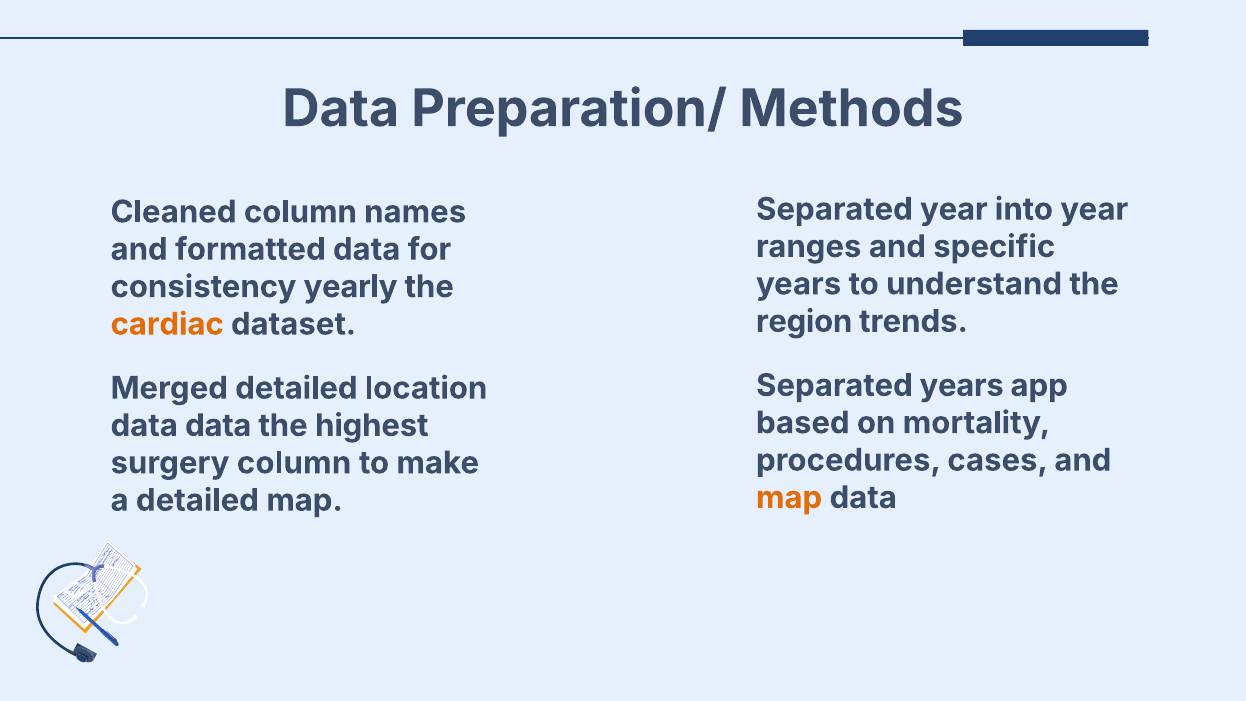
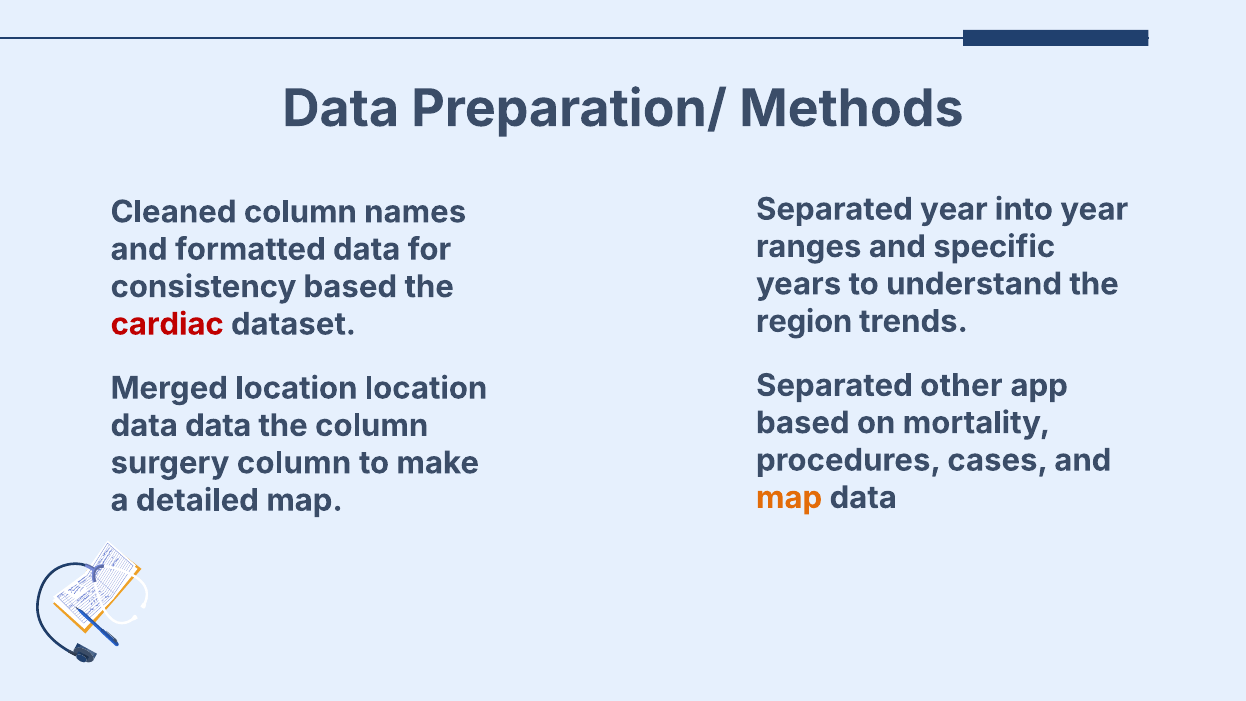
consistency yearly: yearly -> based
cardiac colour: orange -> red
Separated years: years -> other
Merged detailed: detailed -> location
the highest: highest -> column
